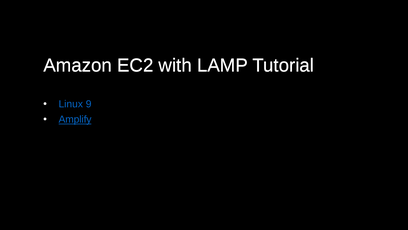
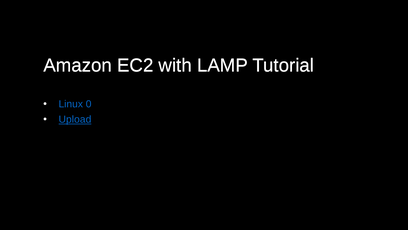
9: 9 -> 0
Amplify: Amplify -> Upload
